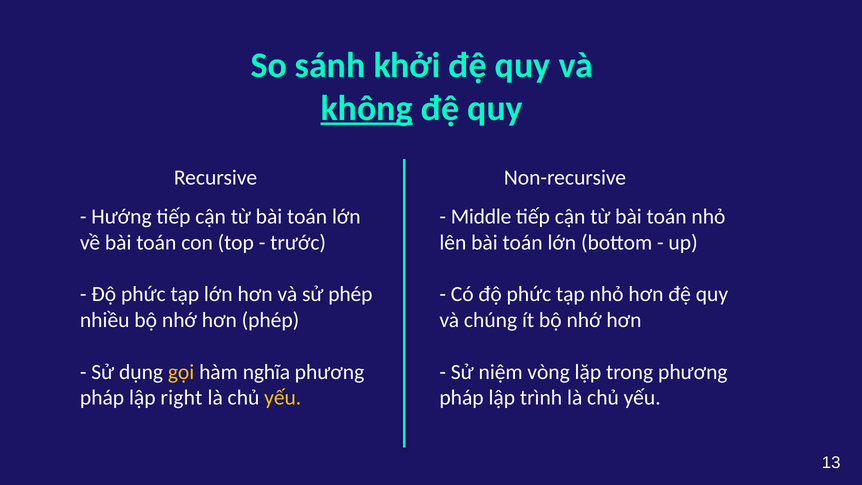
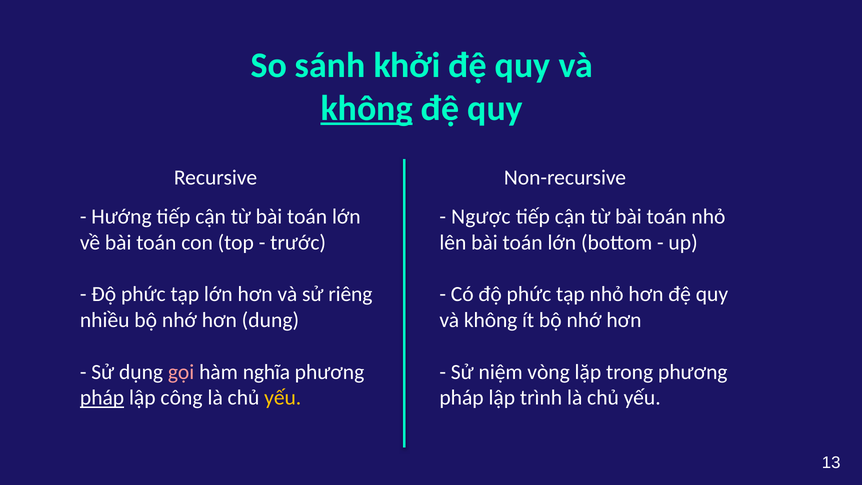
Middle: Middle -> Ngược
sử phép: phép -> riêng
hơn phép: phép -> dung
chúng at (491, 320): chúng -> không
gọi colour: yellow -> pink
pháp at (102, 398) underline: none -> present
right: right -> công
